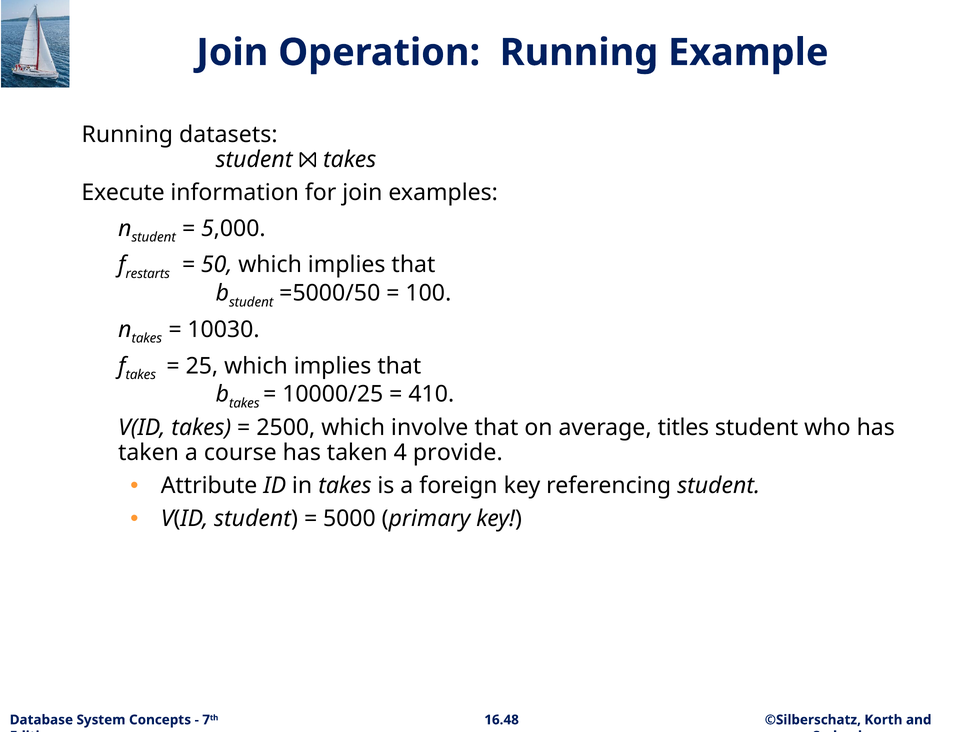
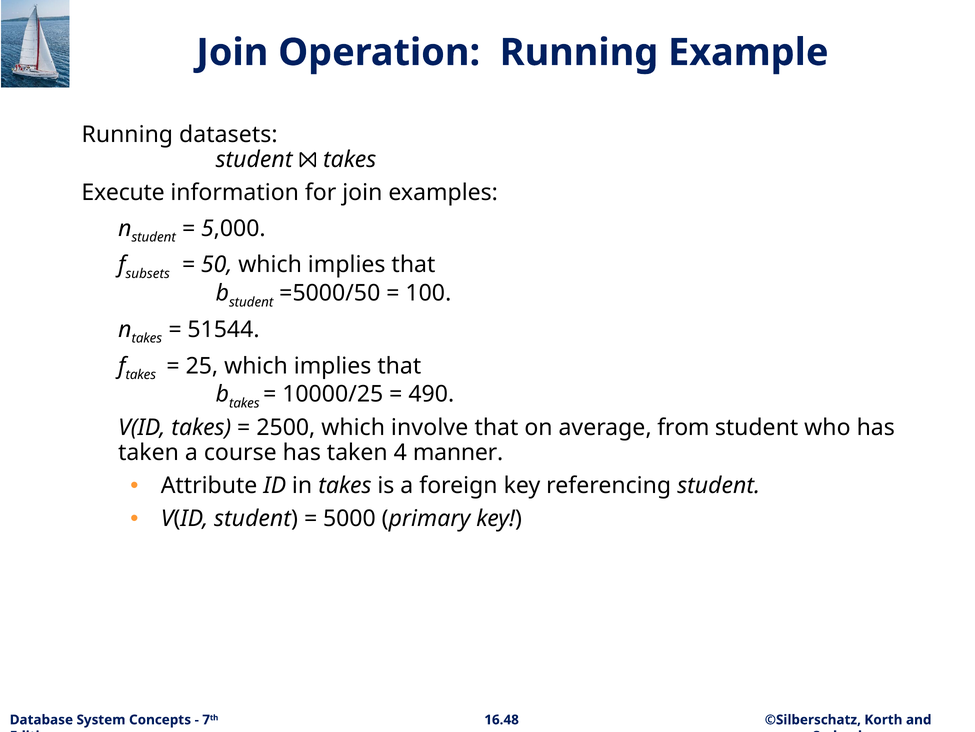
restarts: restarts -> subsets
10030: 10030 -> 51544
410: 410 -> 490
titles: titles -> from
provide: provide -> manner
